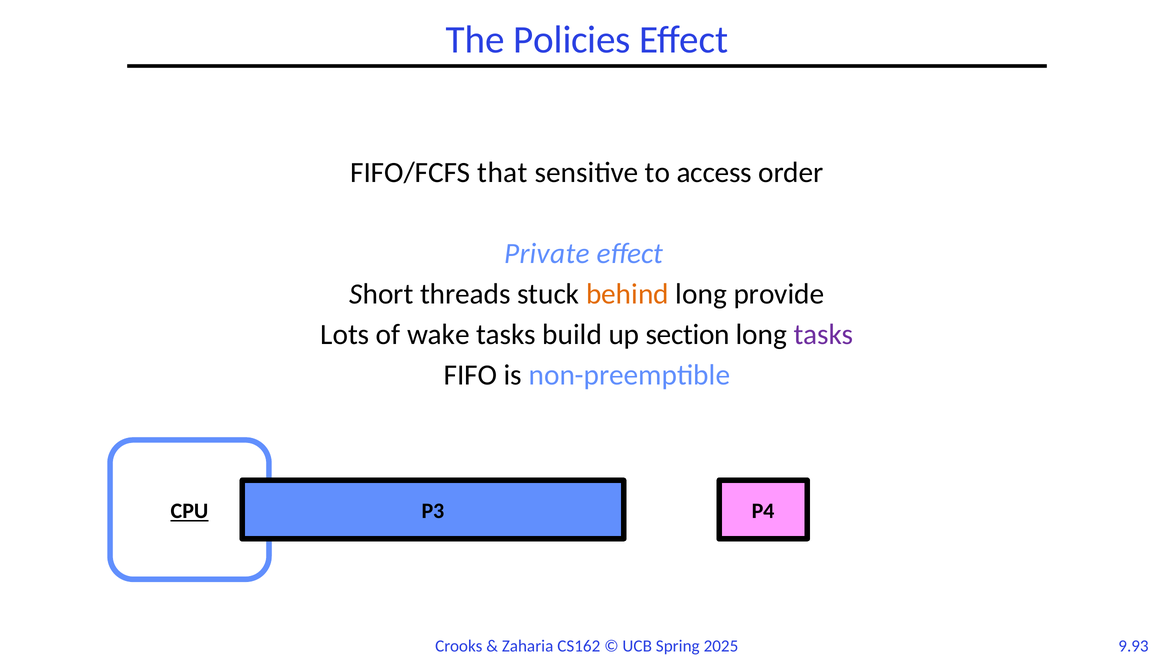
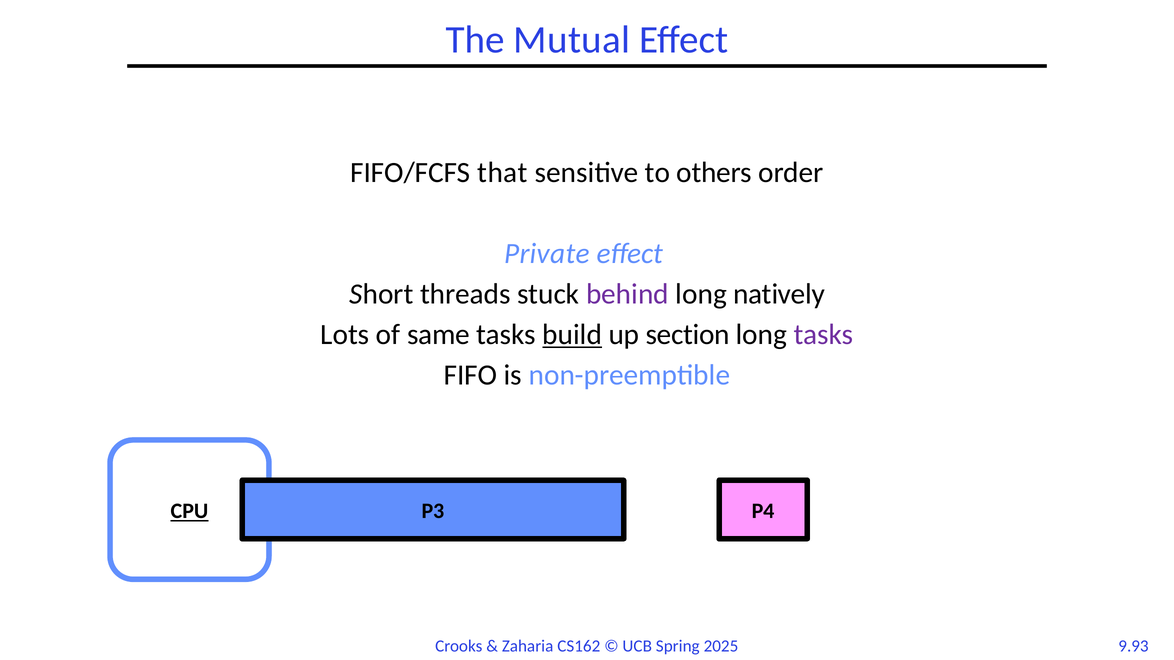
Policies: Policies -> Mutual
access: access -> others
behind colour: orange -> purple
provide: provide -> natively
wake: wake -> same
build underline: none -> present
